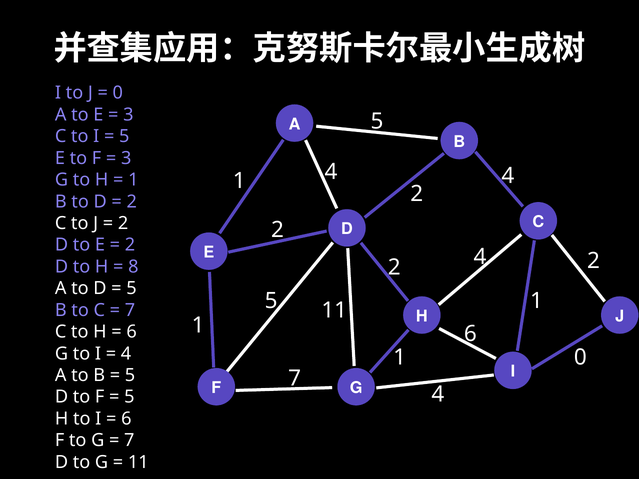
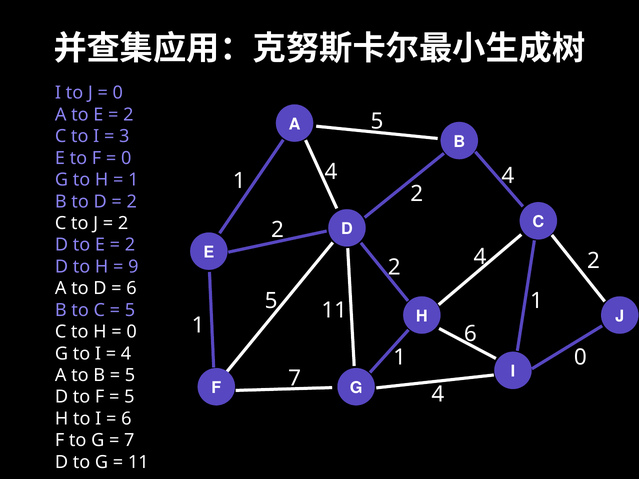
3 at (128, 115): 3 -> 2
5 at (124, 137): 5 -> 3
3 at (126, 158): 3 -> 0
8: 8 -> 9
5 at (131, 289): 5 -> 6
7 at (130, 310): 7 -> 5
6 at (132, 332): 6 -> 0
